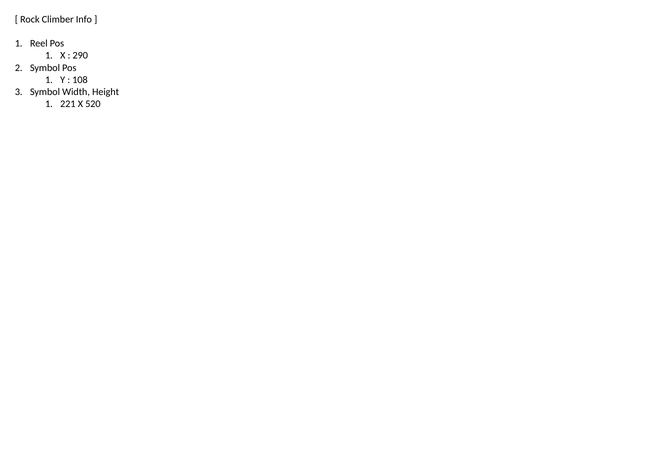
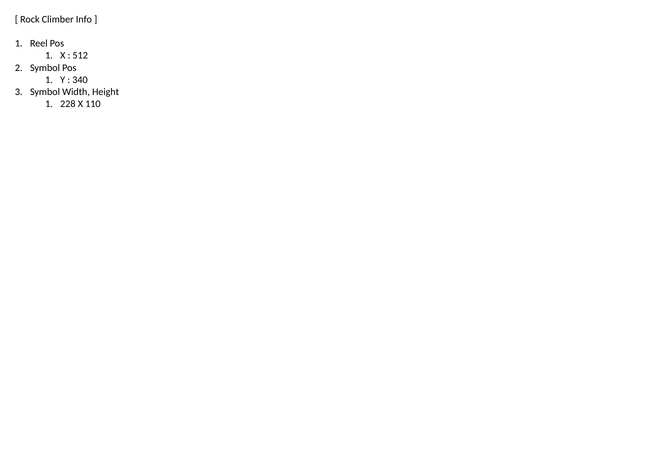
290: 290 -> 512
108: 108 -> 340
221: 221 -> 228
520: 520 -> 110
